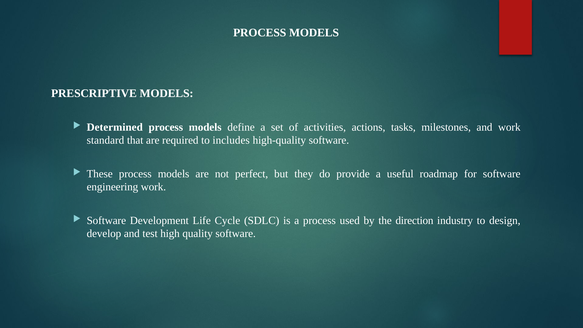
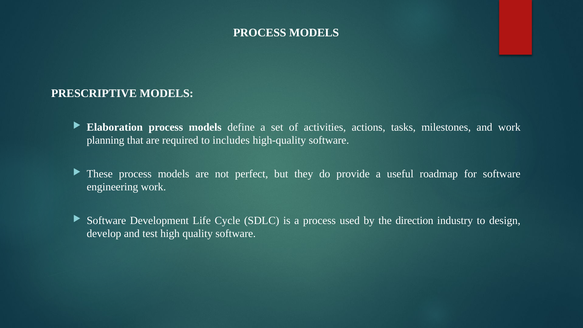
Determined: Determined -> Elaboration
standard: standard -> planning
